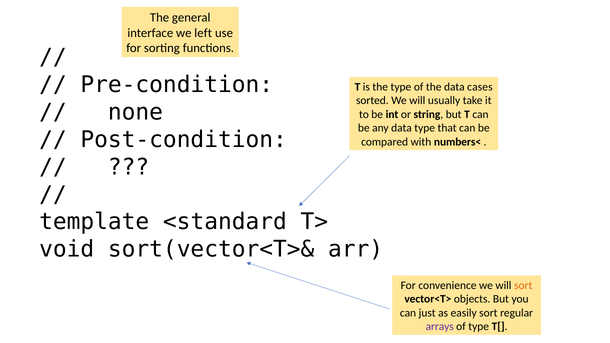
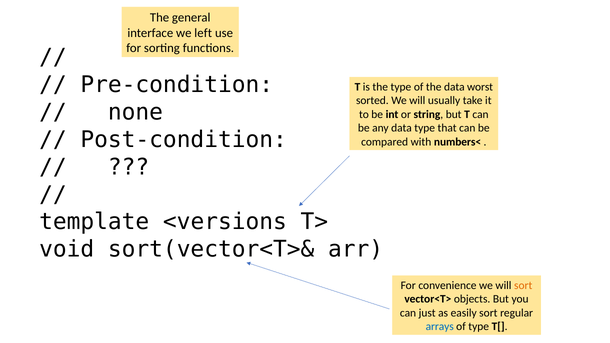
cases: cases -> worst
<standard: <standard -> <versions
arrays colour: purple -> blue
